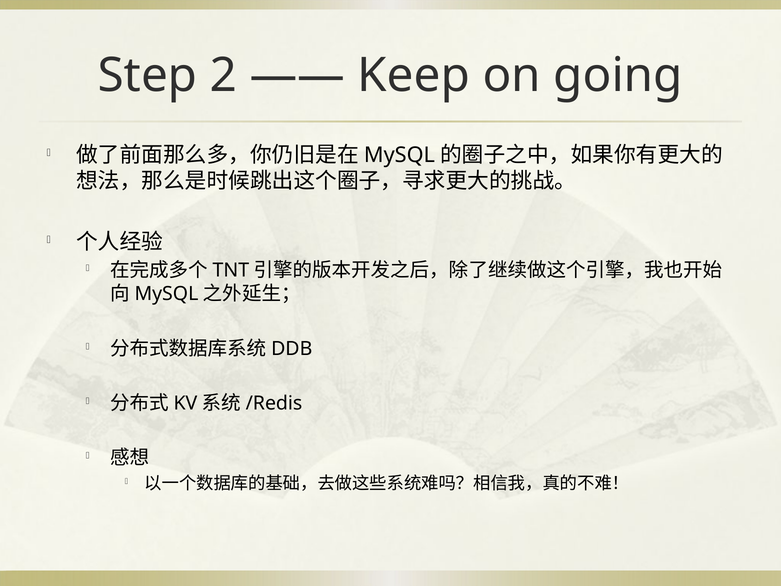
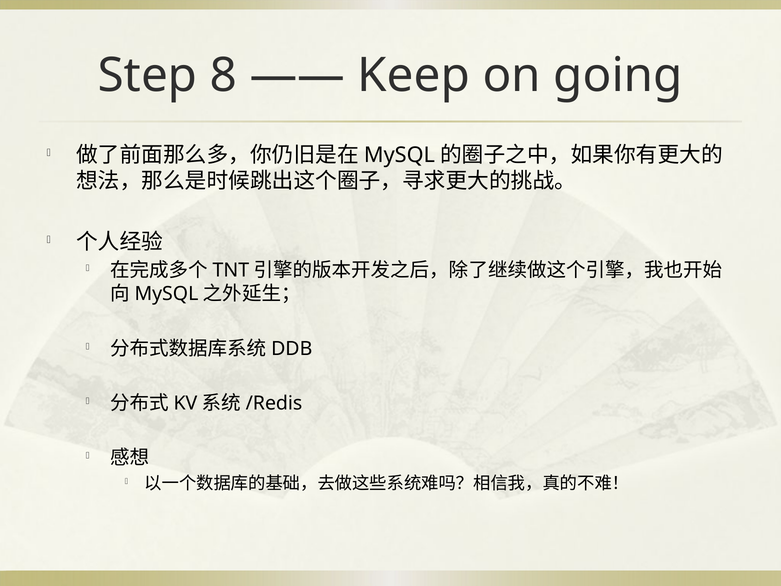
2: 2 -> 8
